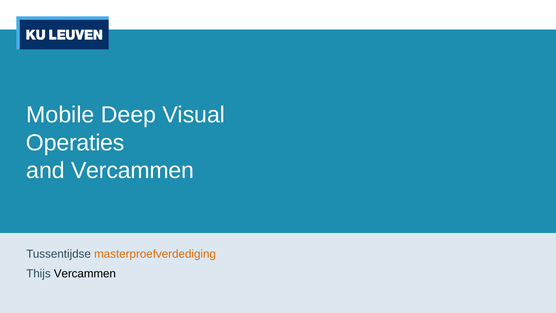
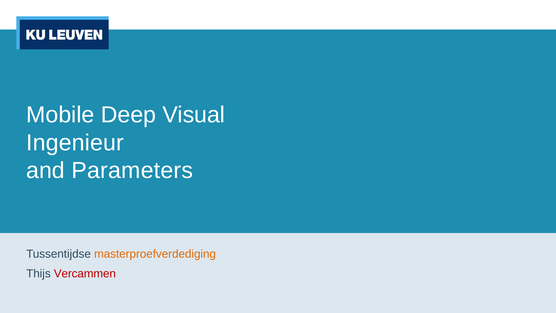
Operaties: Operaties -> Ingenieur
and Vercammen: Vercammen -> Parameters
Vercammen at (85, 273) colour: black -> red
